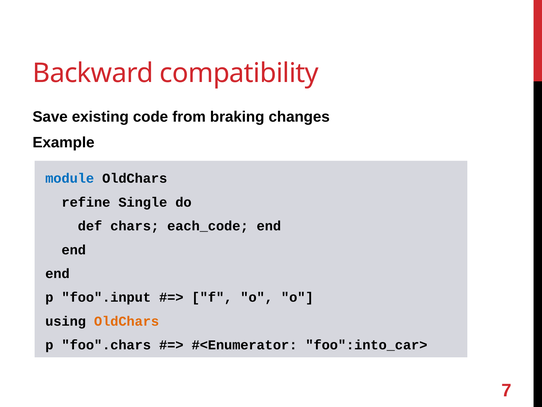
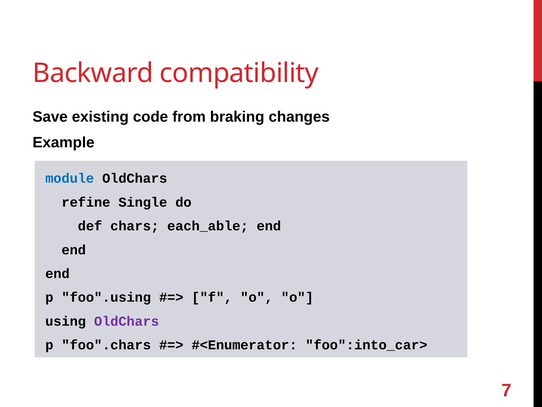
each_code: each_code -> each_able
foo".input: foo".input -> foo".using
OldChars at (127, 321) colour: orange -> purple
